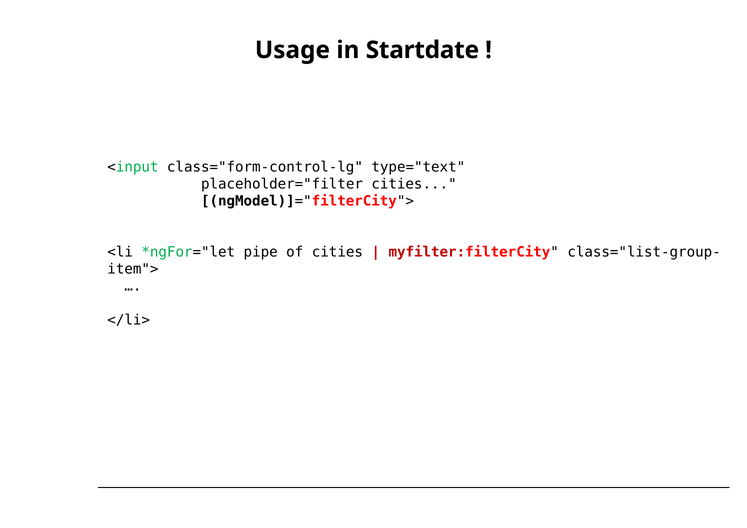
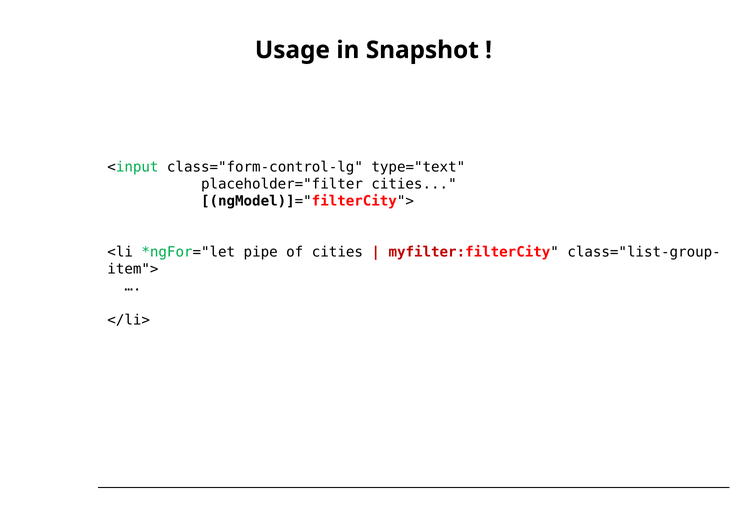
Startdate: Startdate -> Snapshot
